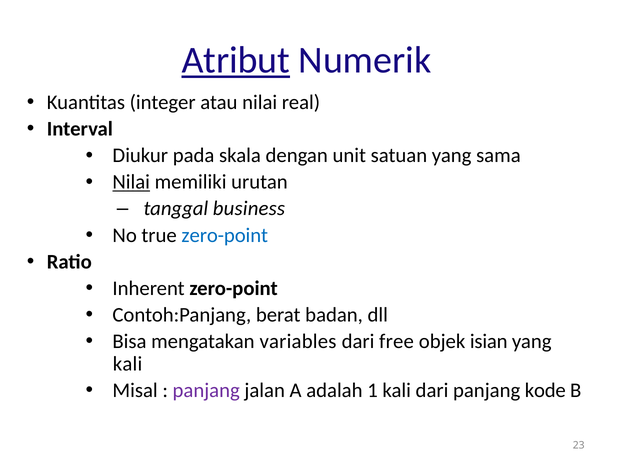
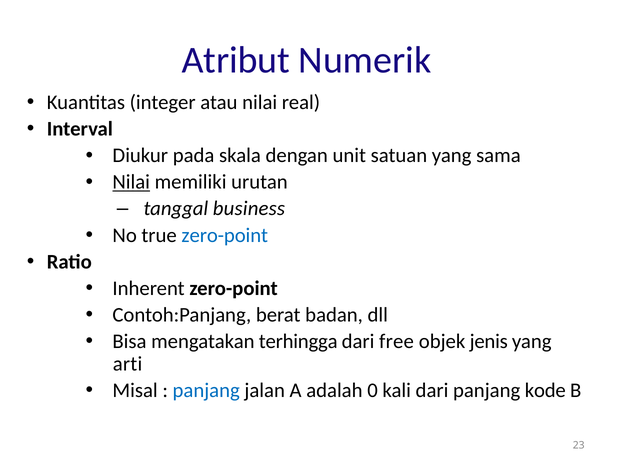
Atribut underline: present -> none
variables: variables -> terhingga
isian: isian -> jenis
kali at (128, 363): kali -> arti
panjang at (206, 390) colour: purple -> blue
1: 1 -> 0
